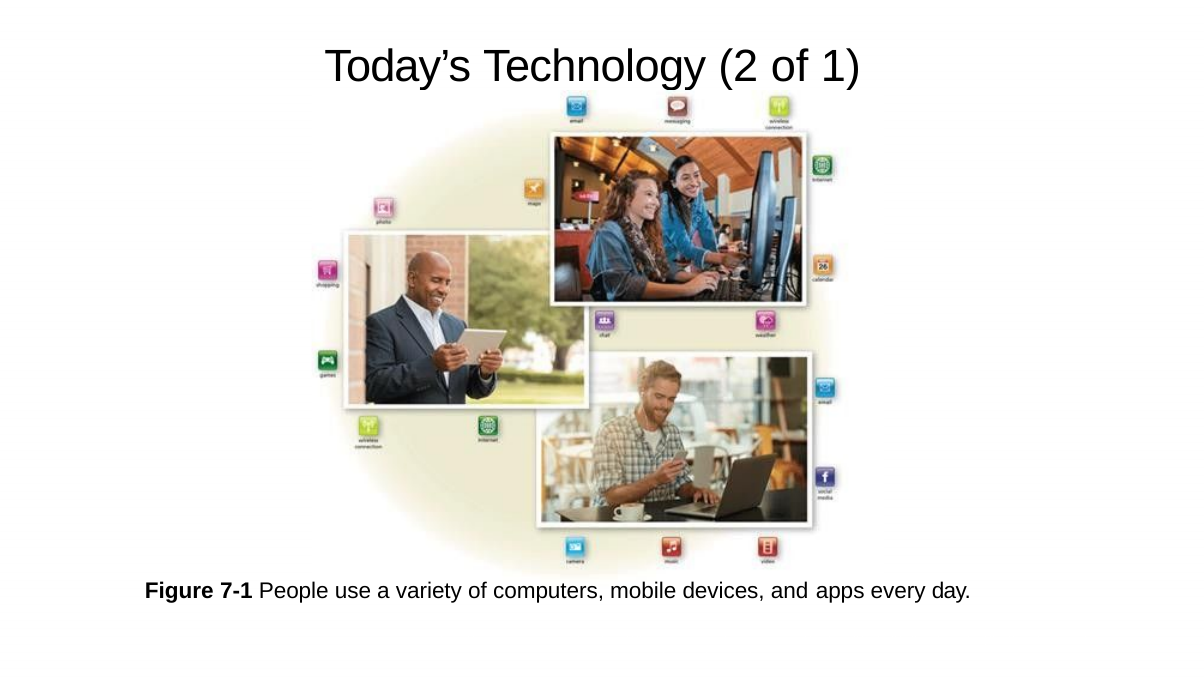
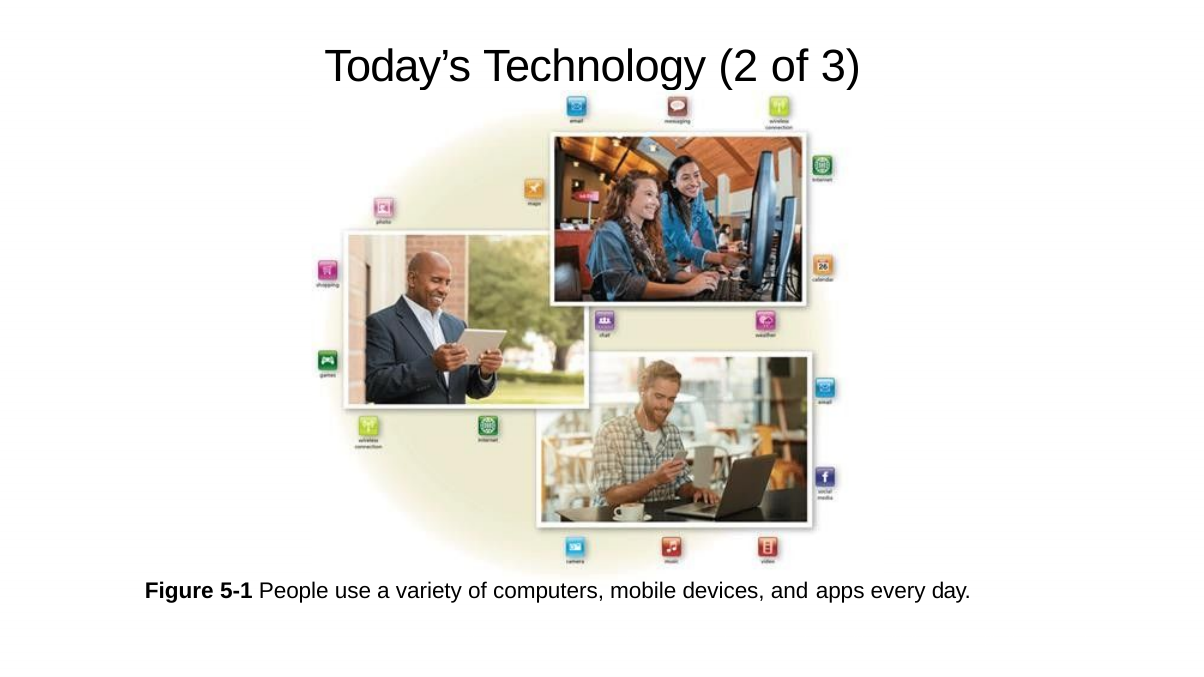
1: 1 -> 3
7-1: 7-1 -> 5-1
